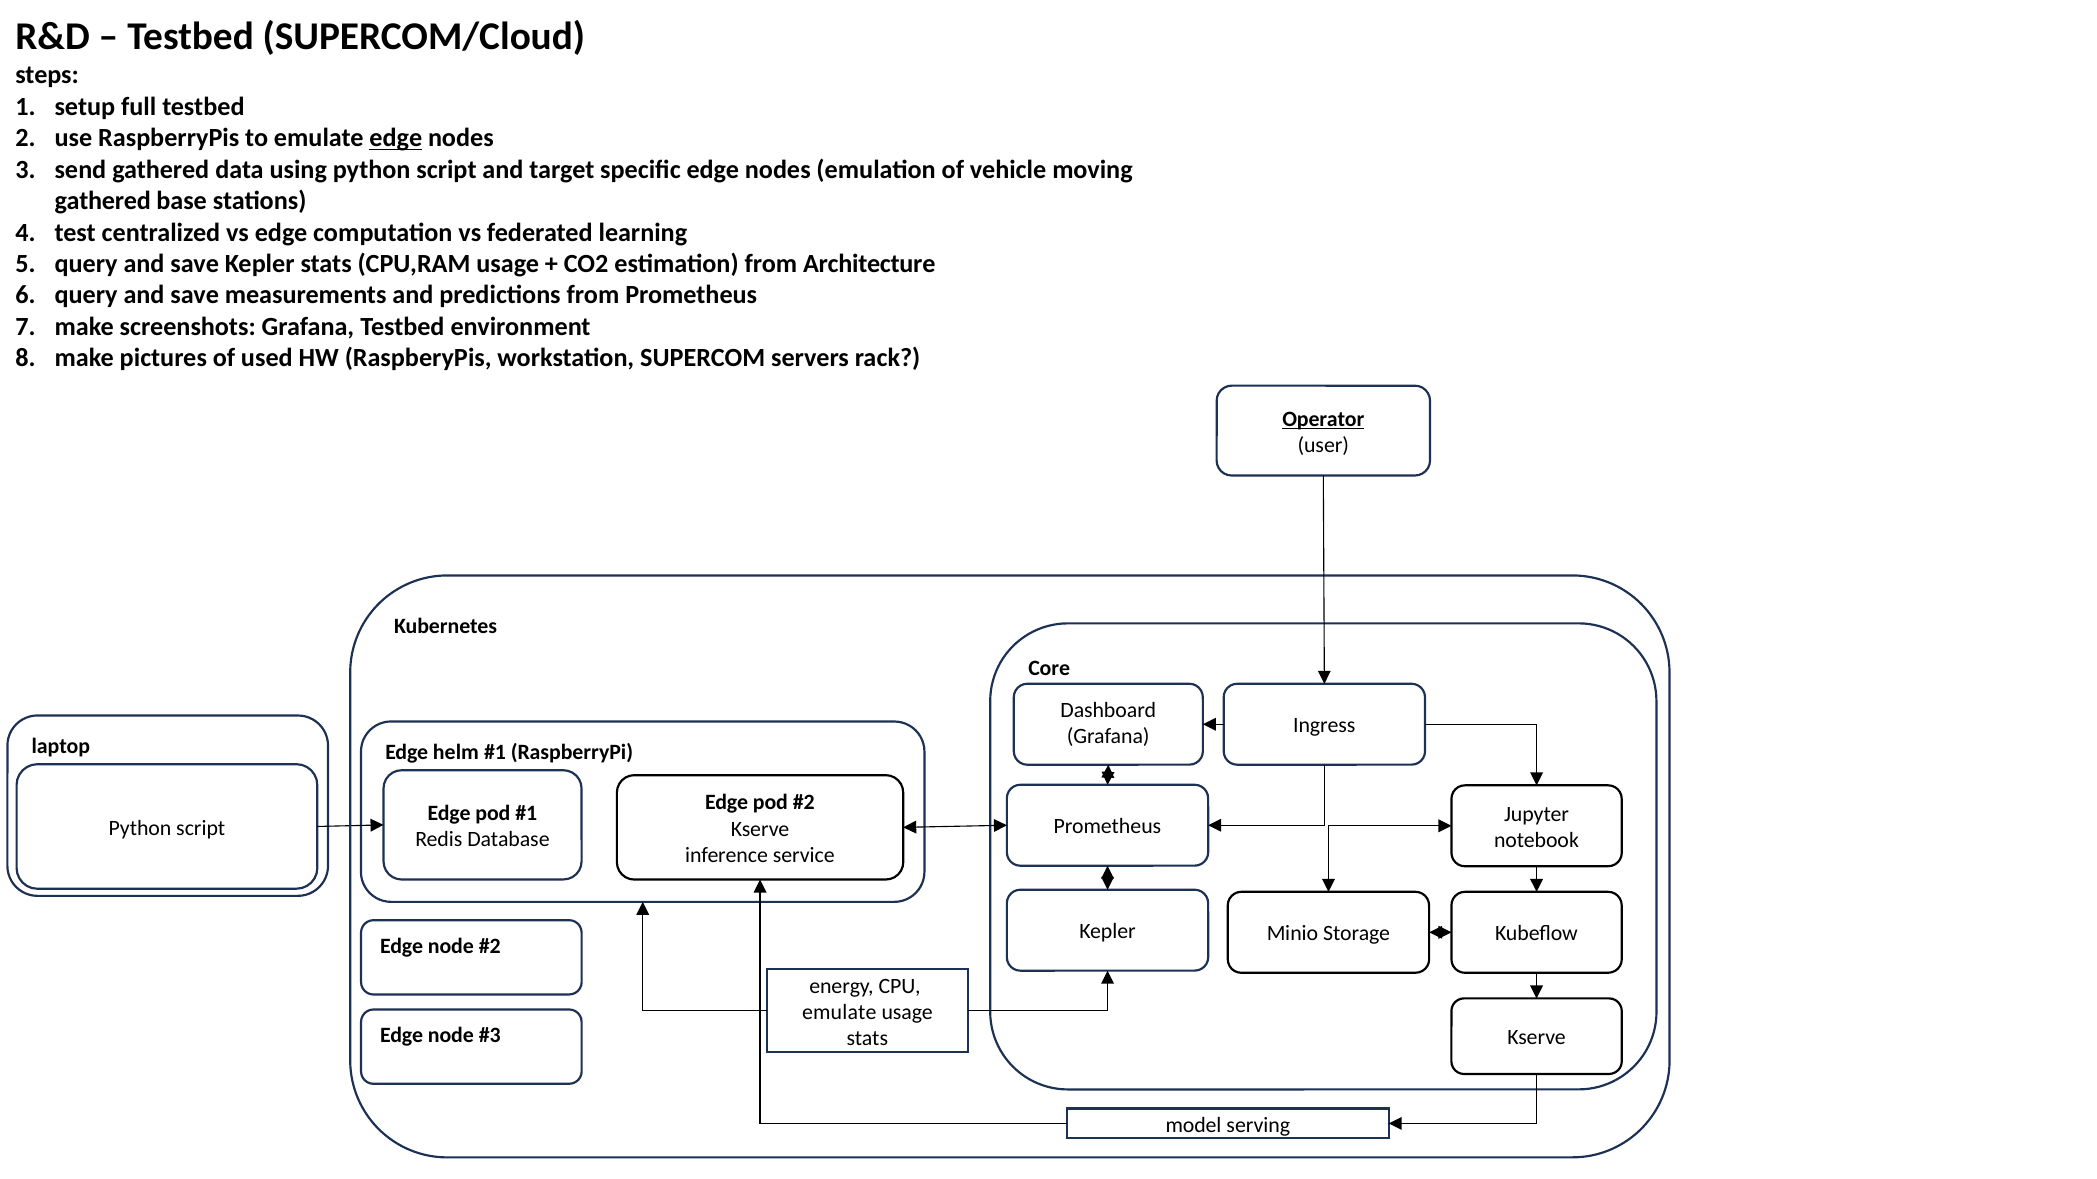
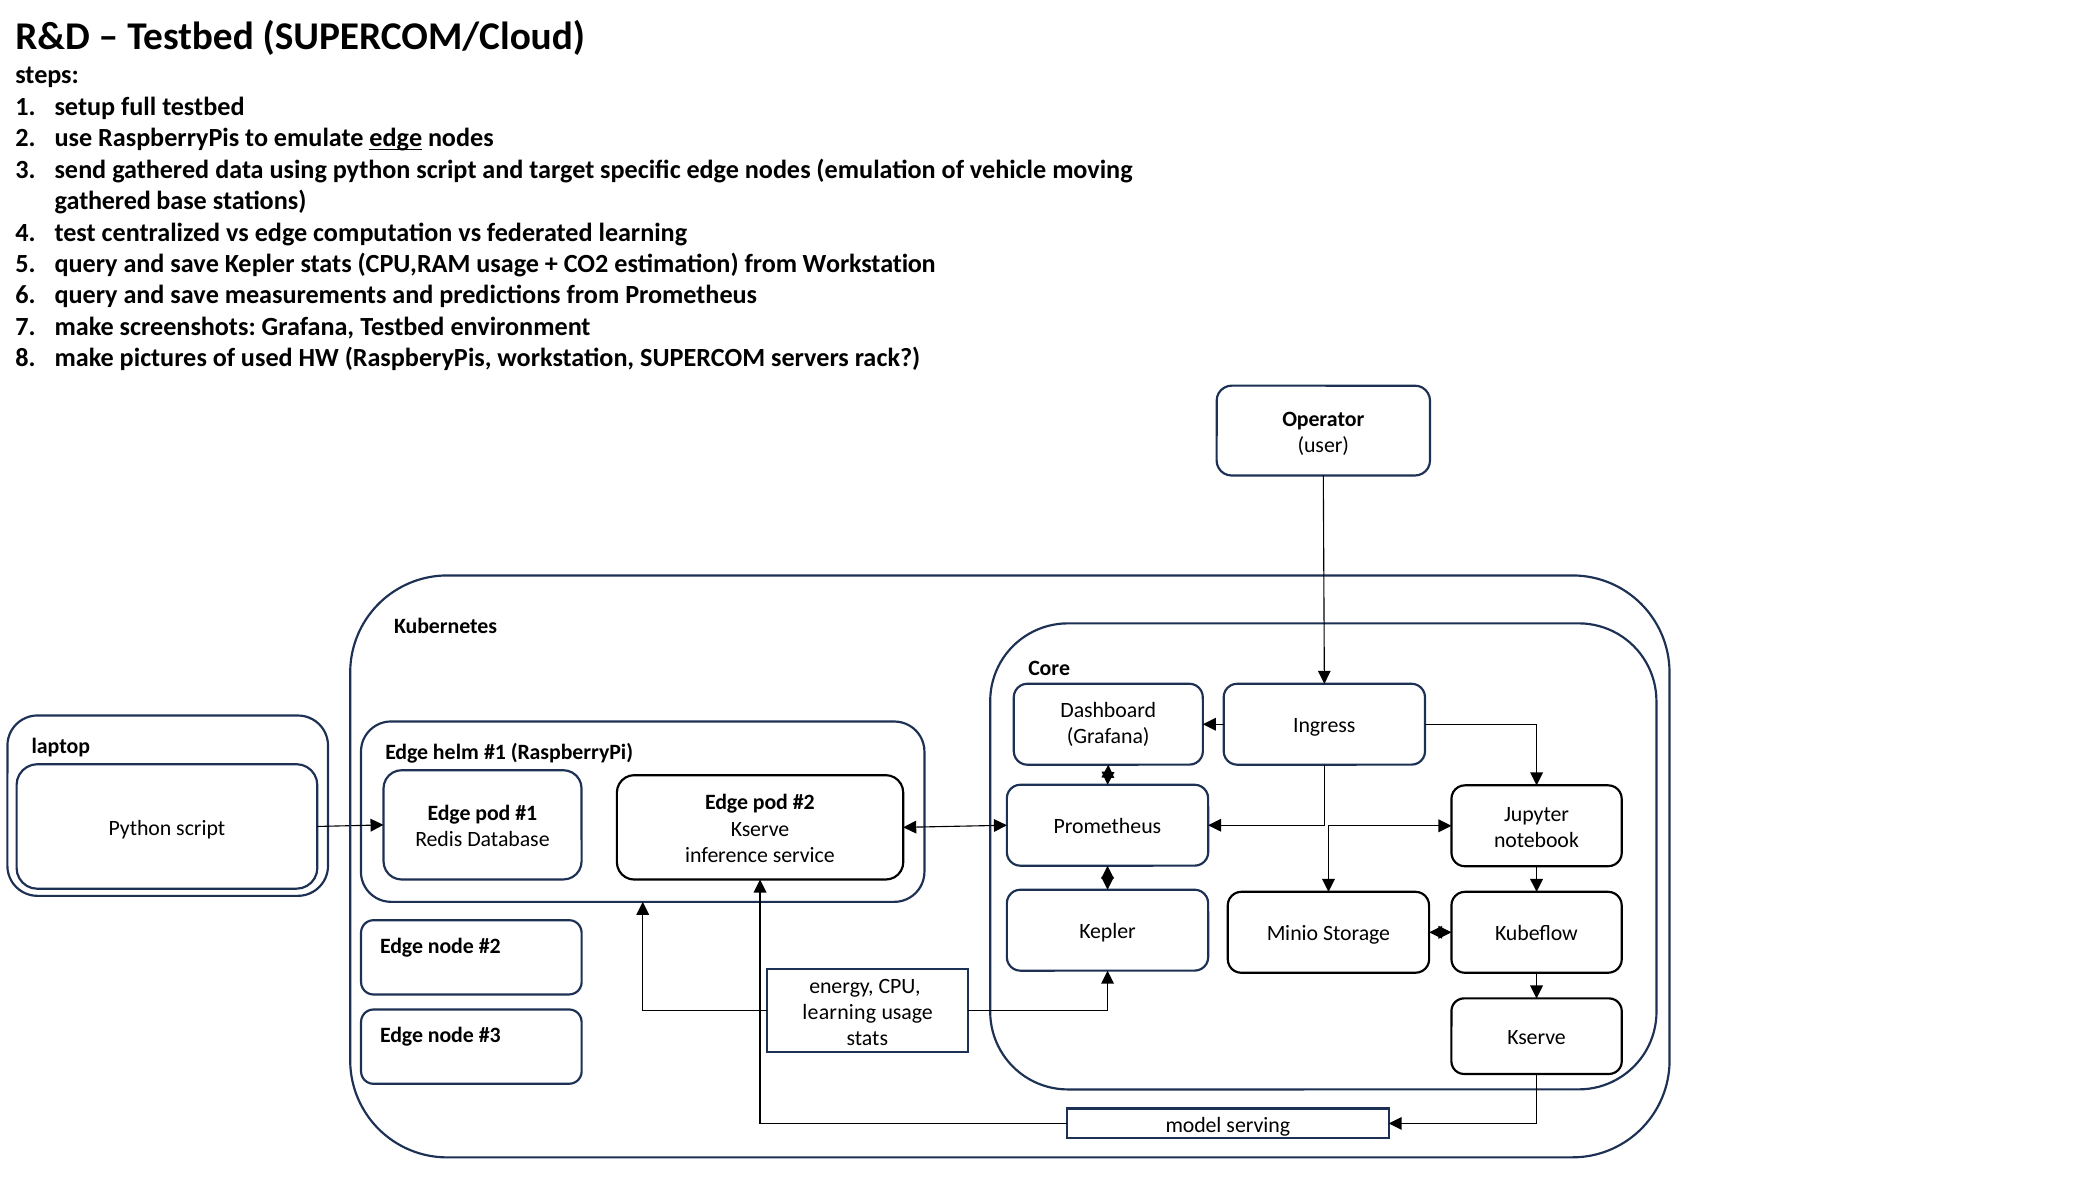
from Architecture: Architecture -> Workstation
Operator underline: present -> none
emulate at (839, 1013): emulate -> learning
